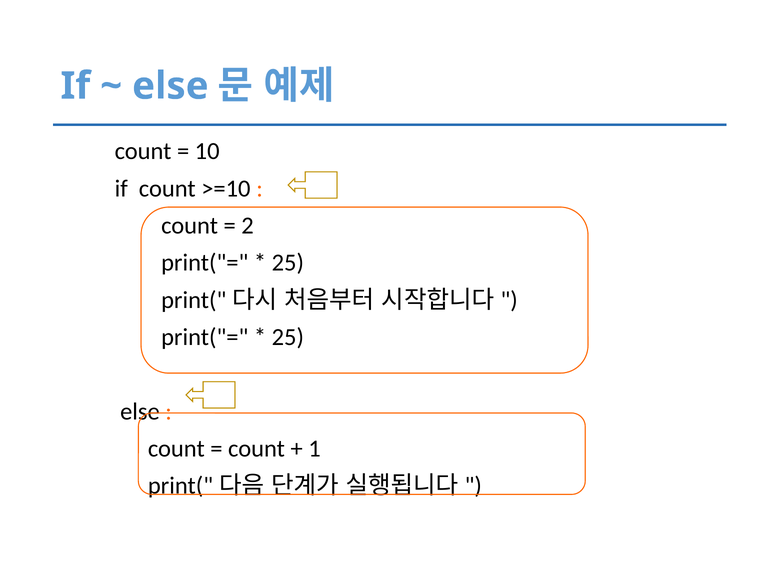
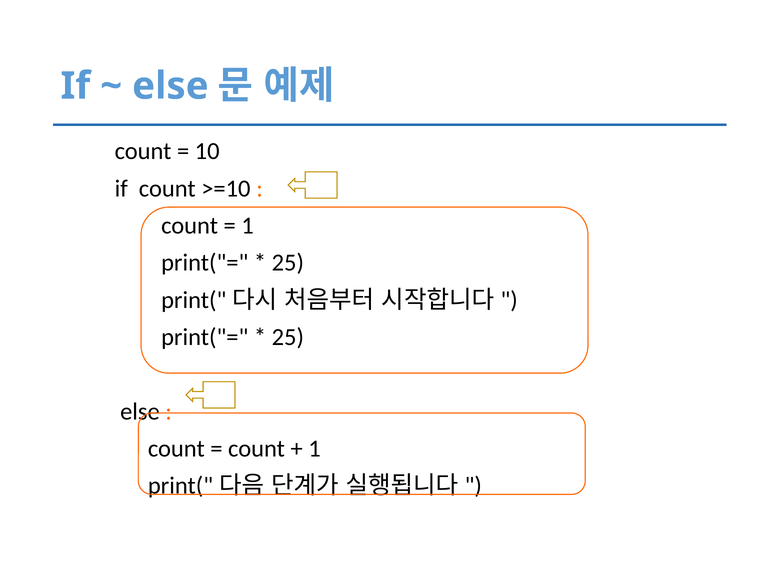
2 at (247, 226): 2 -> 1
